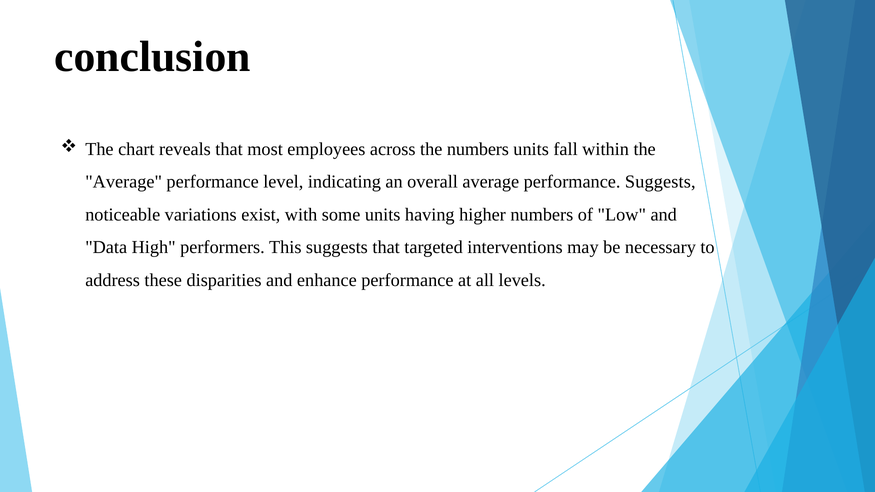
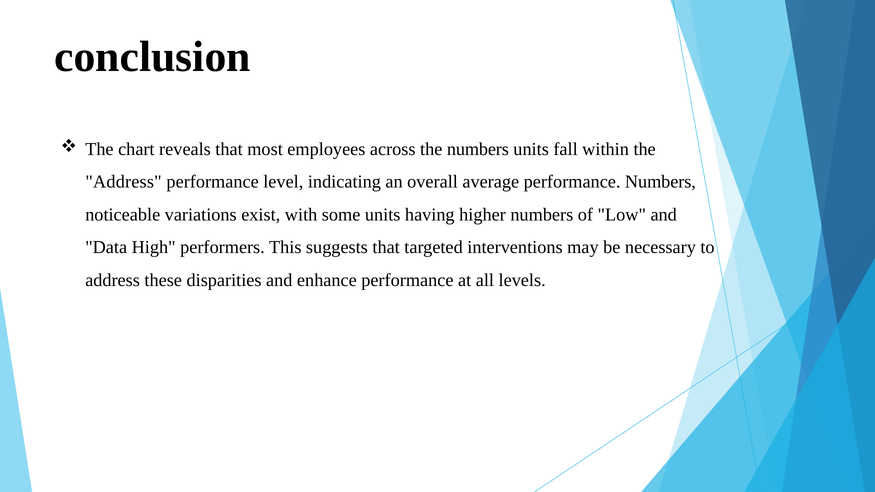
Average at (124, 182): Average -> Address
performance Suggests: Suggests -> Numbers
